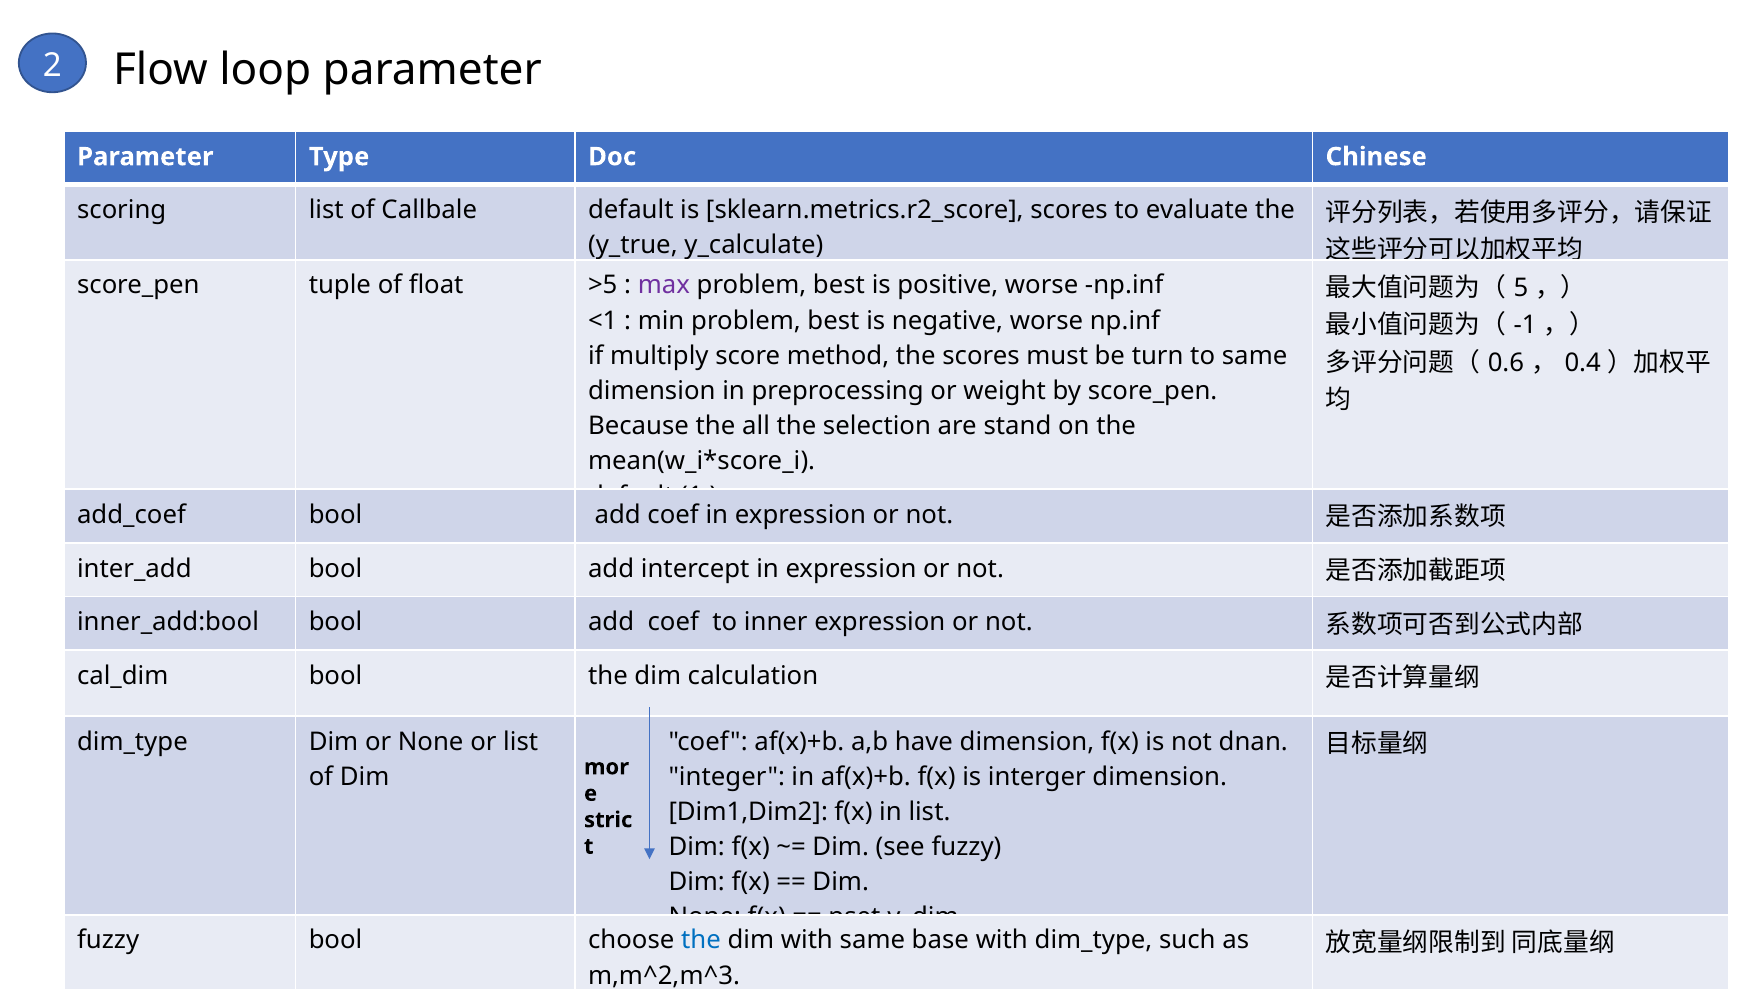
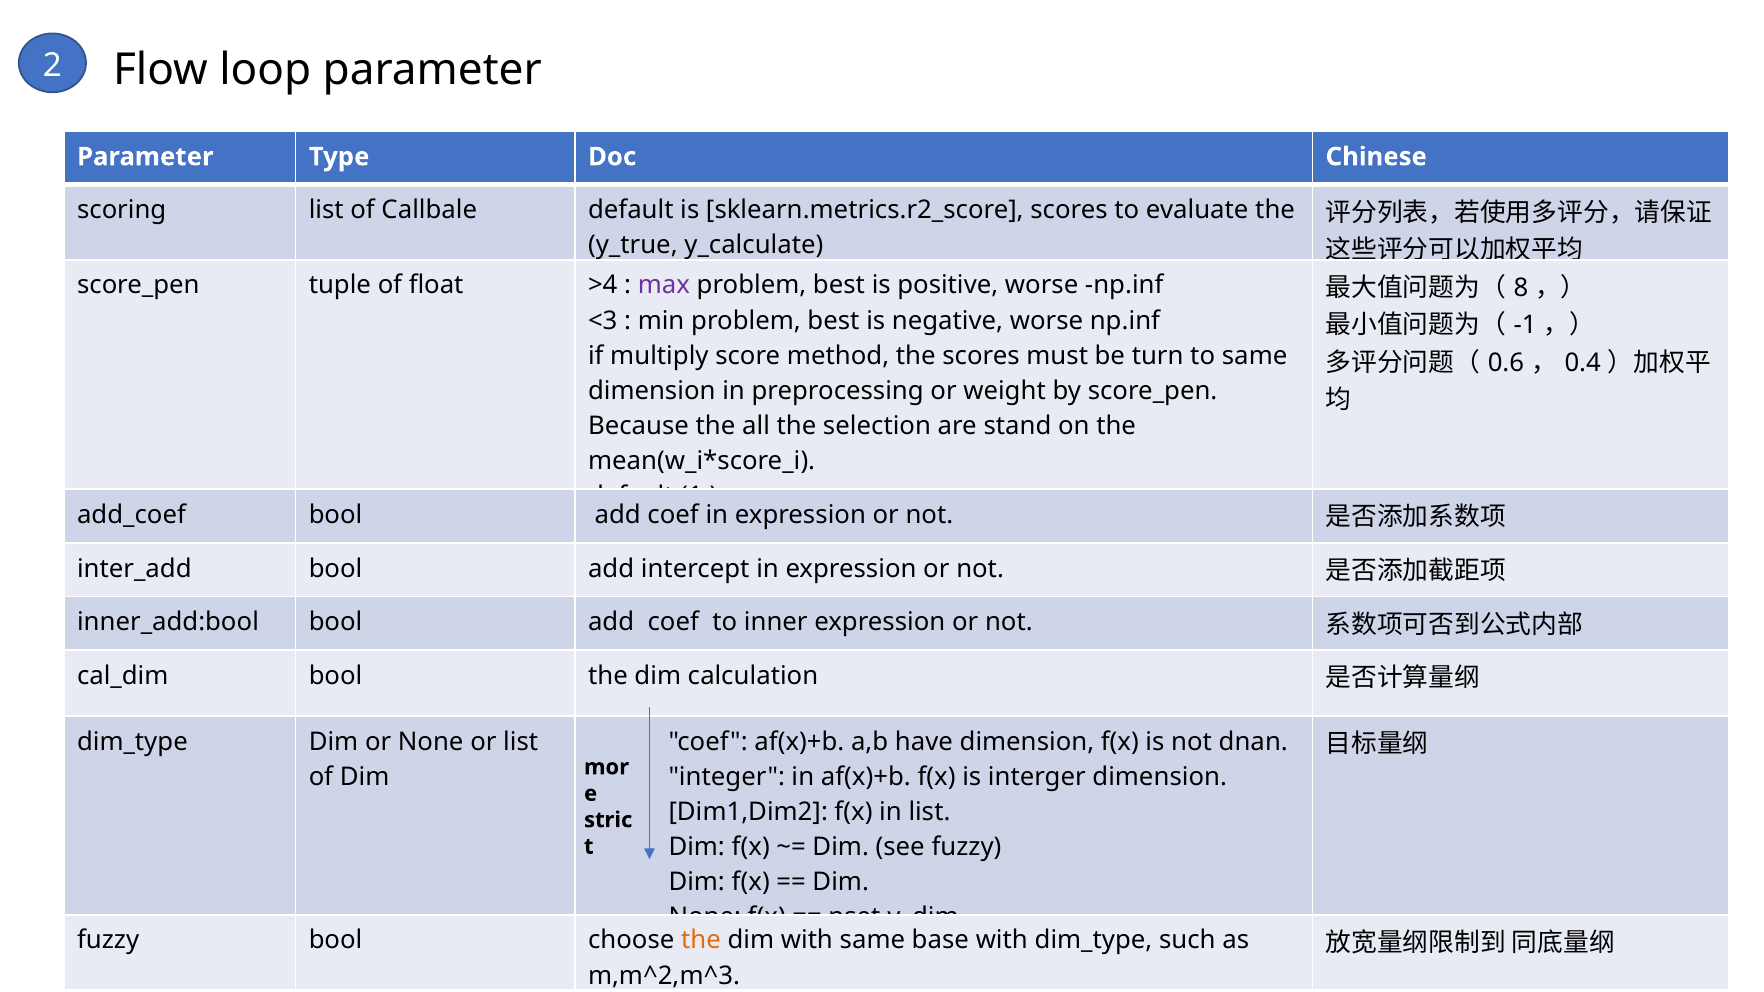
5: 5 -> 8
>5: >5 -> >4
<1: <1 -> <3
the at (701, 941) colour: blue -> orange
